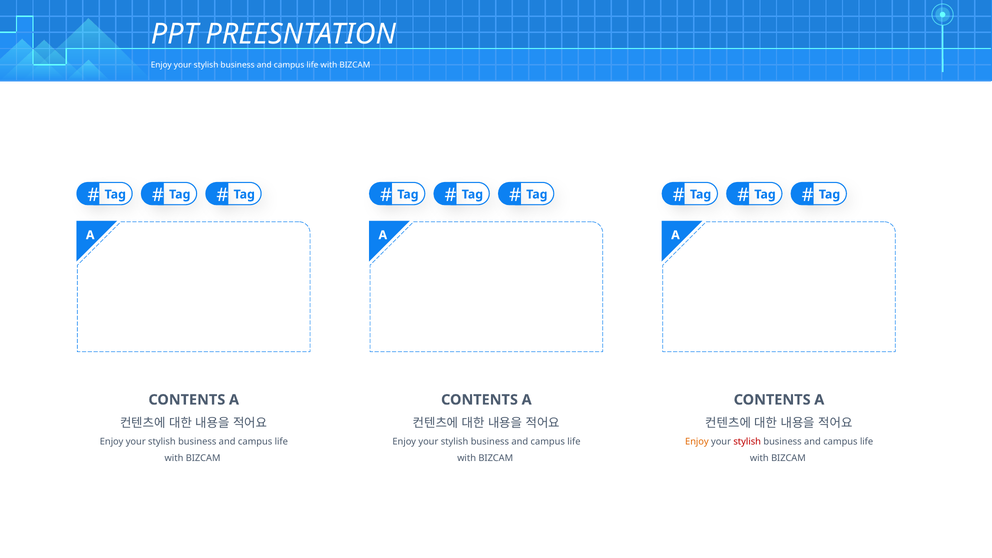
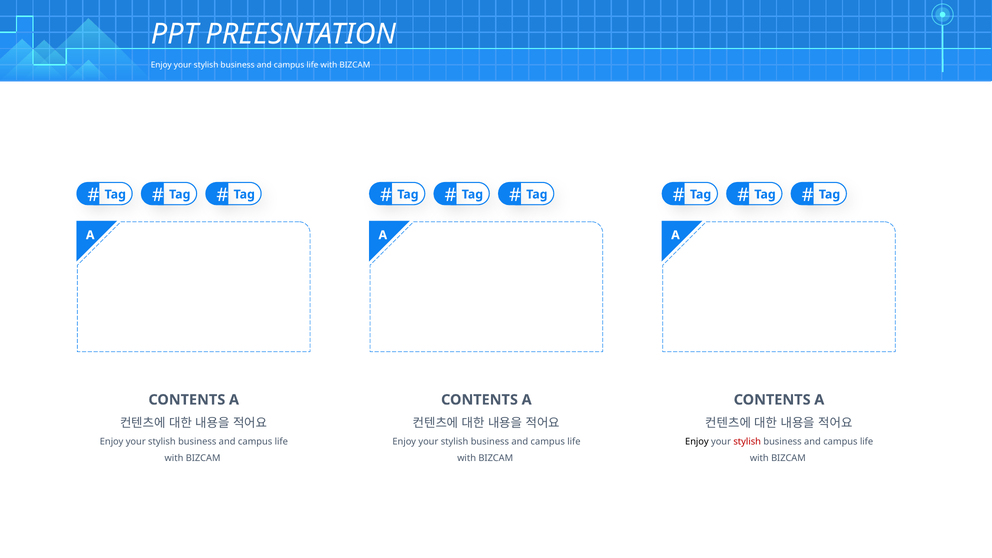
Enjoy at (697, 442) colour: orange -> black
